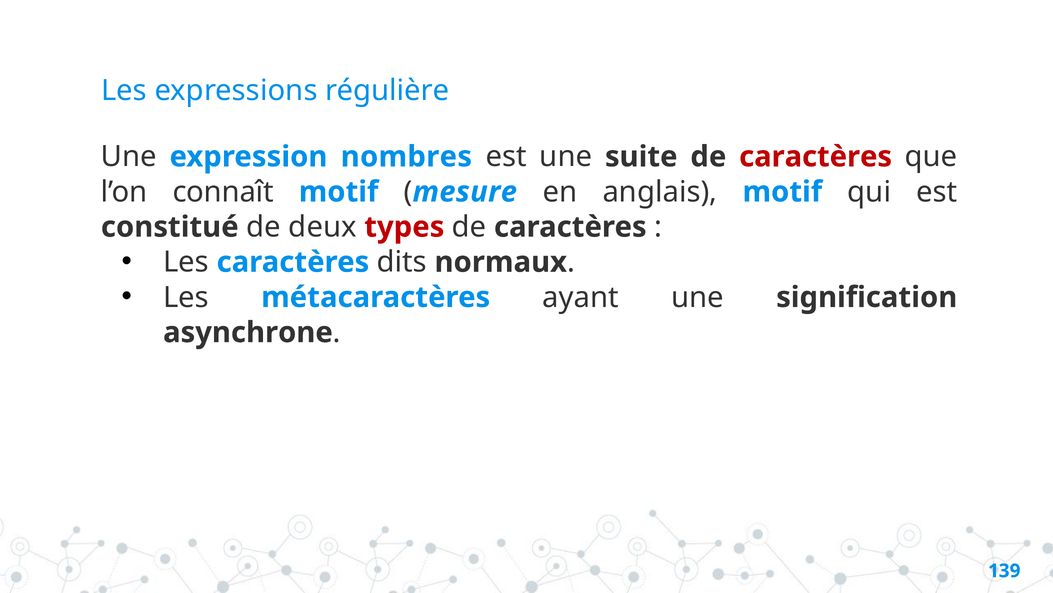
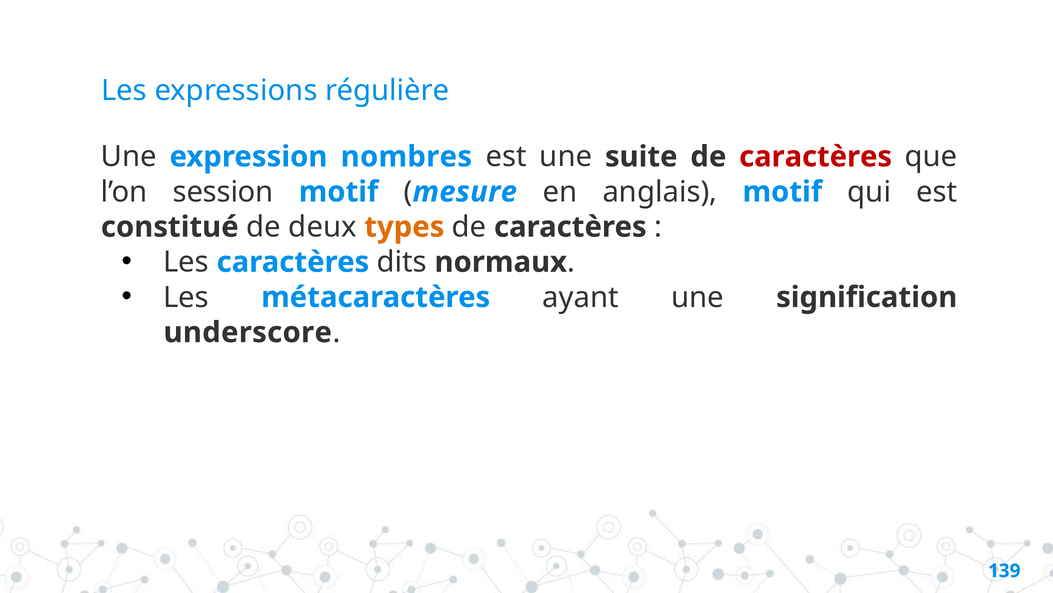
connaît: connaît -> session
types colour: red -> orange
asynchrone: asynchrone -> underscore
